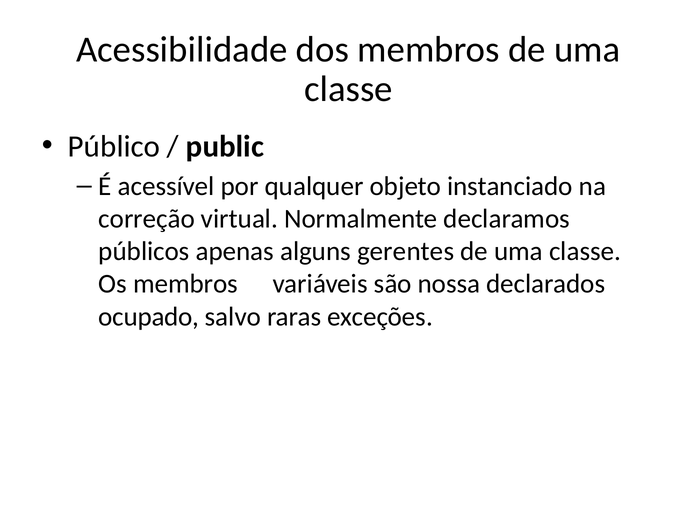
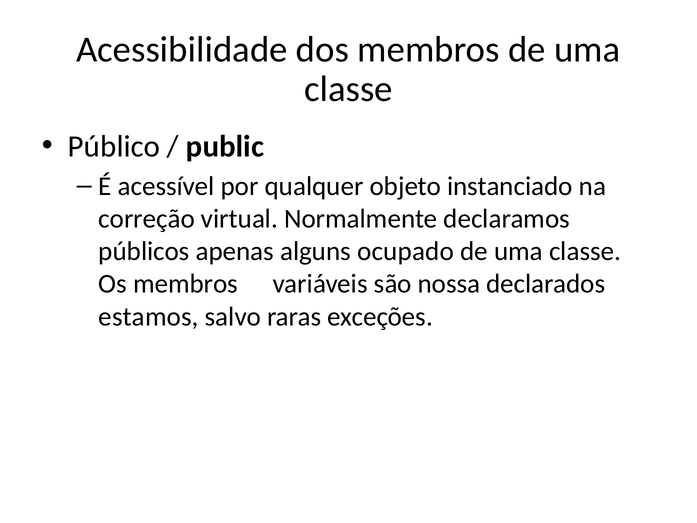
gerentes: gerentes -> ocupado
ocupado: ocupado -> estamos
